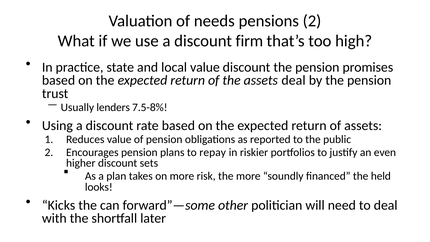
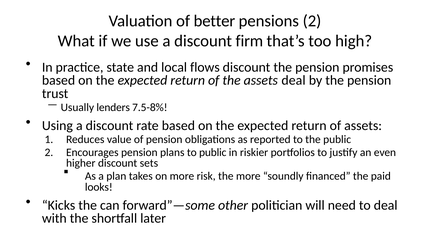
needs: needs -> better
local value: value -> flows
to repay: repay -> public
held: held -> paid
